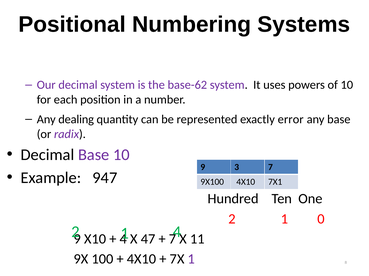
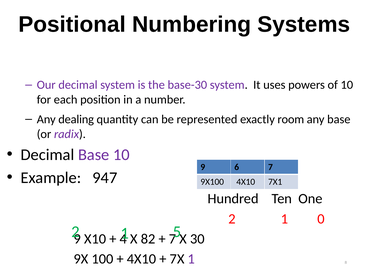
base-62: base-62 -> base-30
error: error -> room
3: 3 -> 6
4 at (177, 232): 4 -> 5
47: 47 -> 82
11: 11 -> 30
